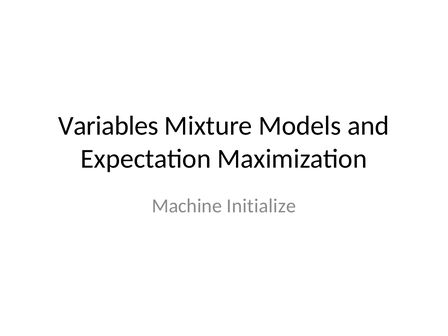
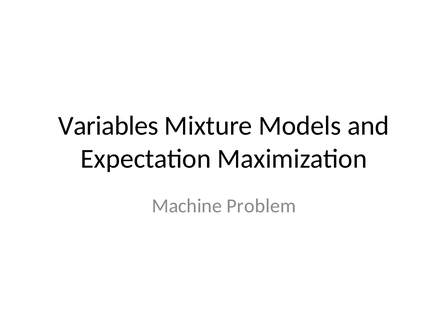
Initialize: Initialize -> Problem
